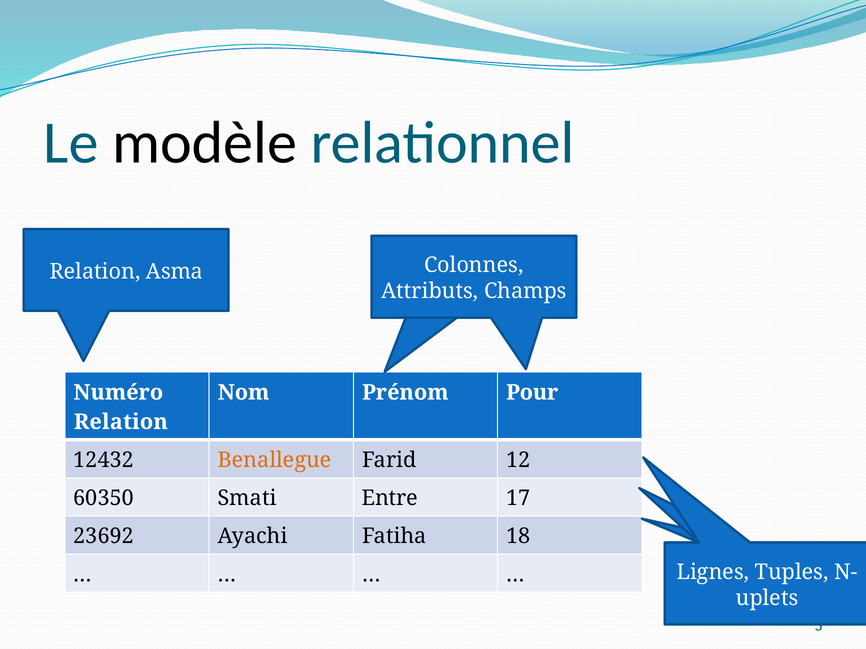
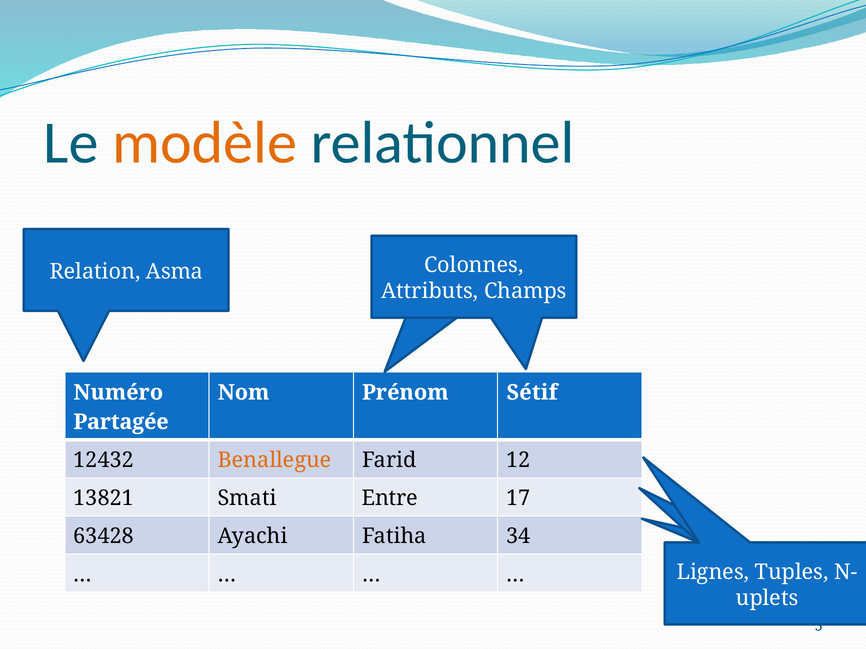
modèle colour: black -> orange
Pour: Pour -> Sétif
Relation at (121, 422): Relation -> Partagée
60350: 60350 -> 13821
23692: 23692 -> 63428
18: 18 -> 34
